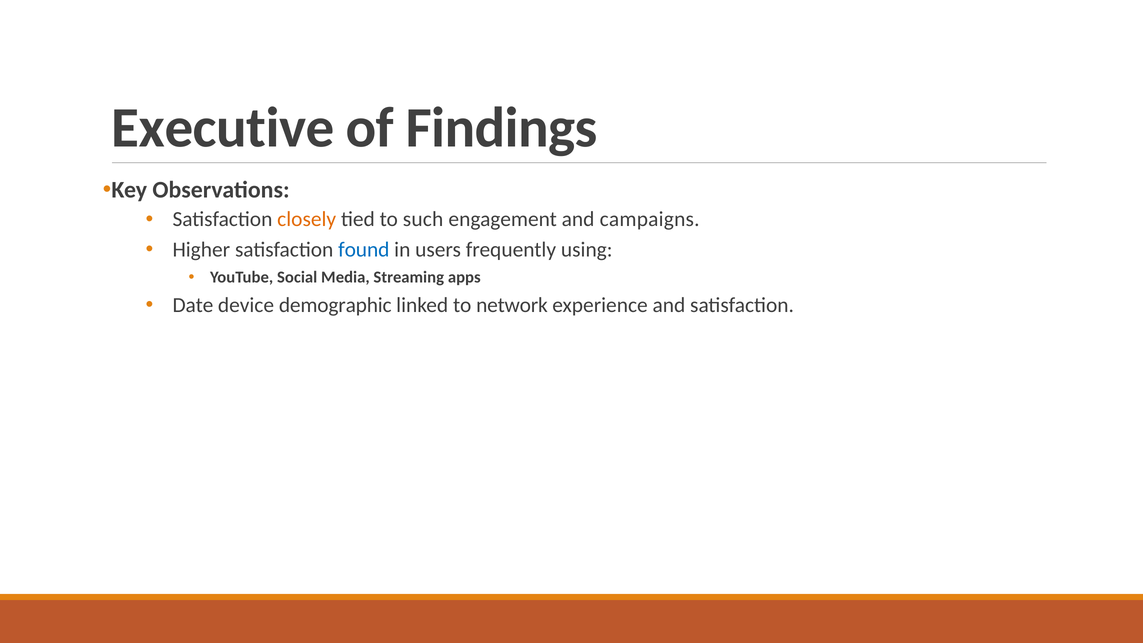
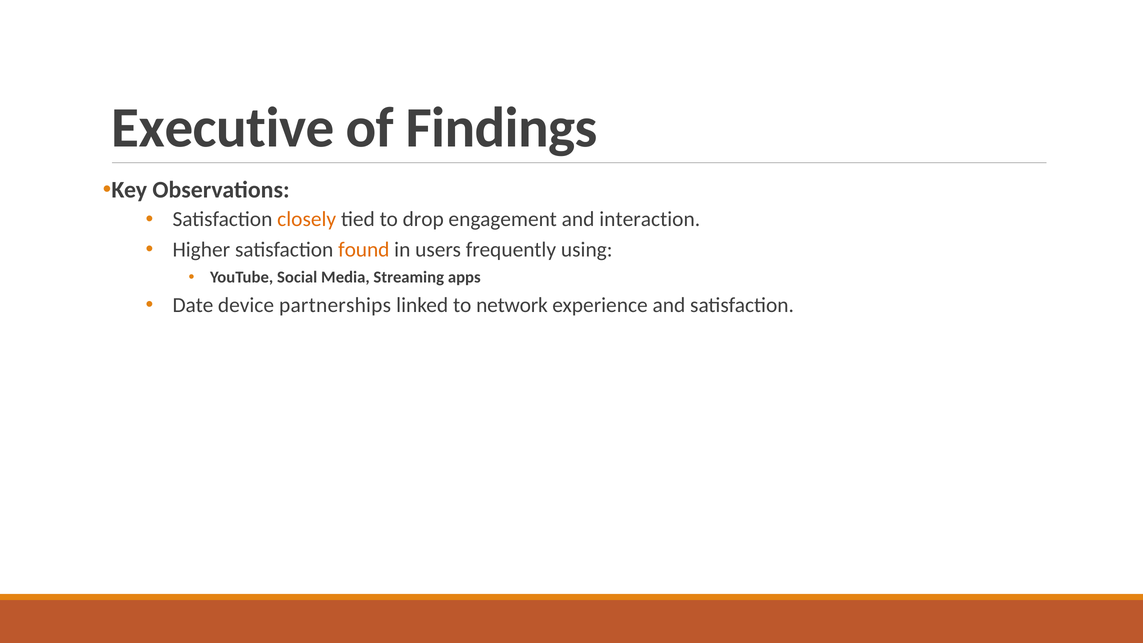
such: such -> drop
campaigns: campaigns -> interaction
found colour: blue -> orange
demographic: demographic -> partnerships
